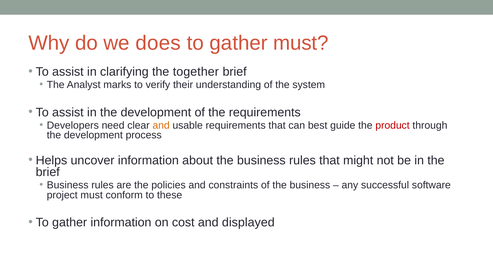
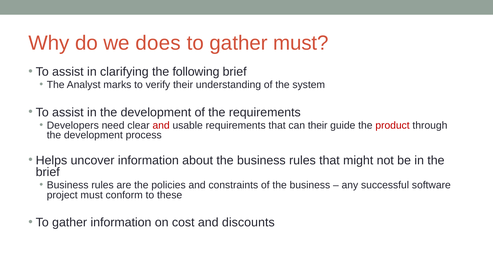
together: together -> following
and at (161, 125) colour: orange -> red
can best: best -> their
displayed: displayed -> discounts
